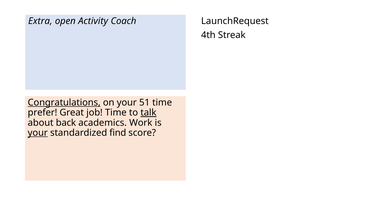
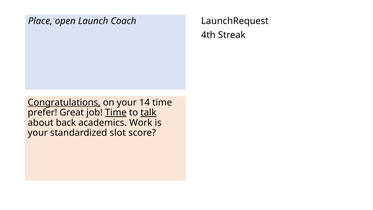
Extra: Extra -> Place
Activity: Activity -> Launch
51: 51 -> 14
Time at (116, 113) underline: none -> present
your at (38, 133) underline: present -> none
find: find -> slot
